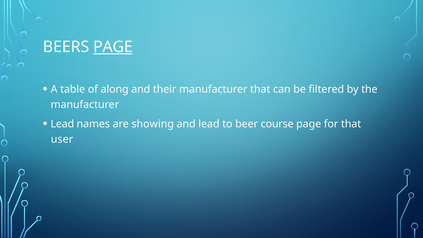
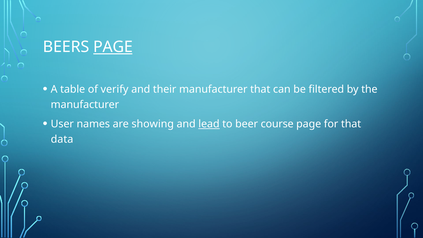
along: along -> verify
Lead at (62, 124): Lead -> User
lead at (209, 124) underline: none -> present
user: user -> data
